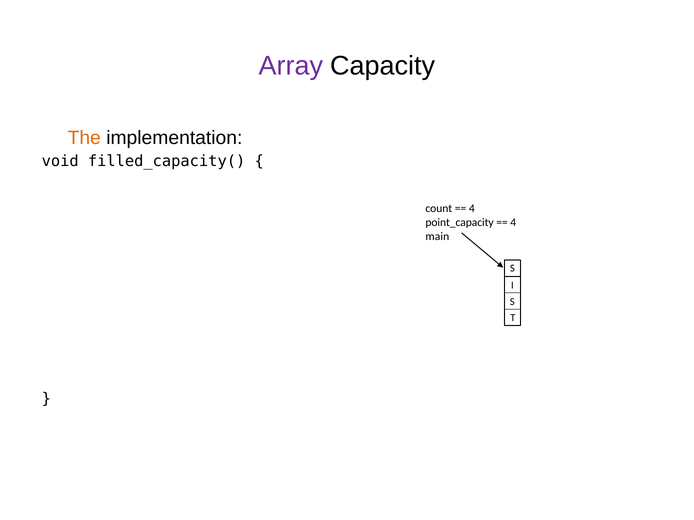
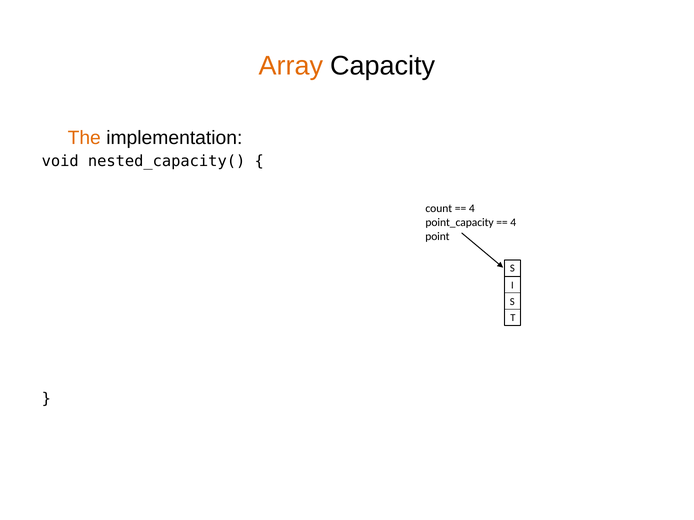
Array colour: purple -> orange
filled_capacity(: filled_capacity( -> nested_capacity(
main: main -> point
